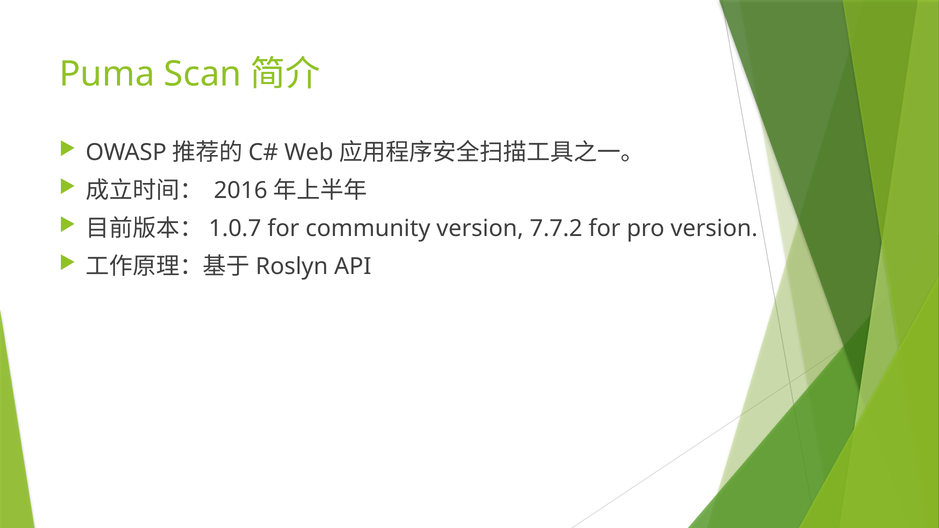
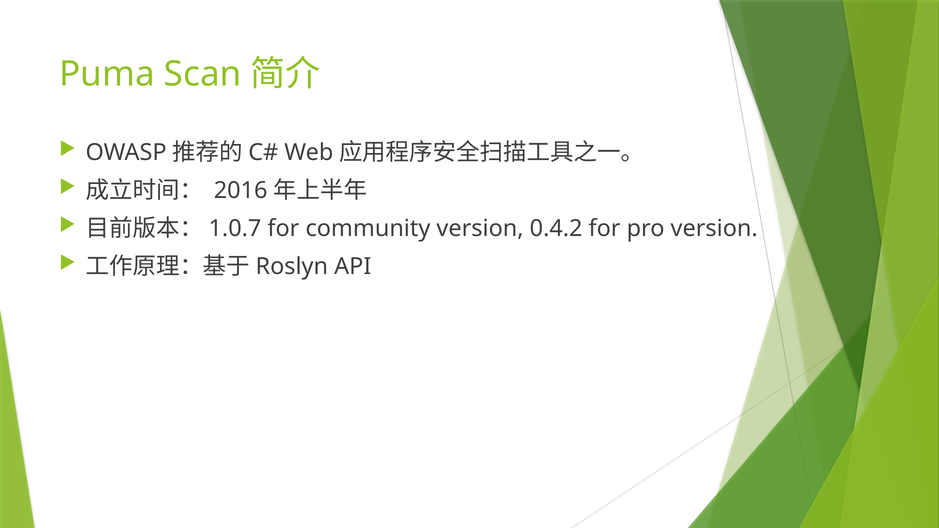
7.7.2: 7.7.2 -> 0.4.2
